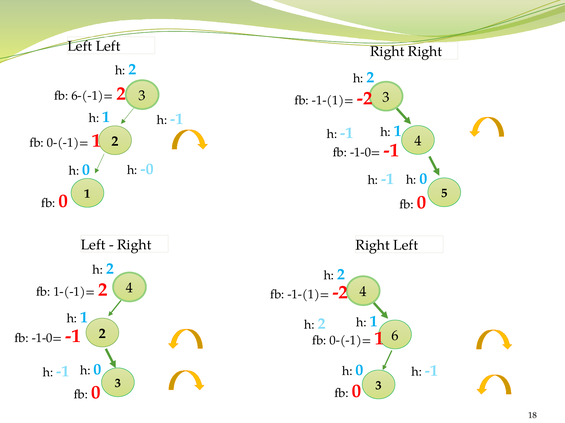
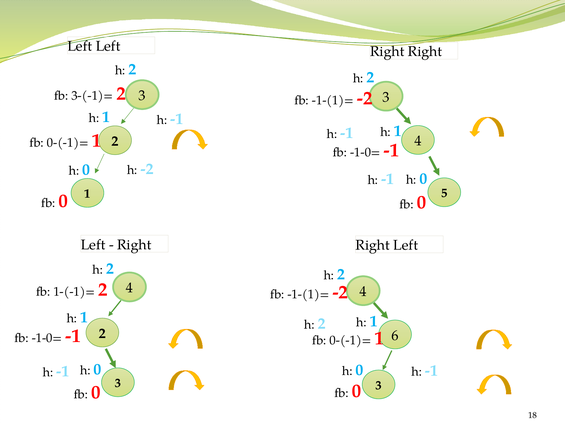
6-(-1)=: 6-(-1)= -> 3-(-1)=
h -0: -0 -> -2
